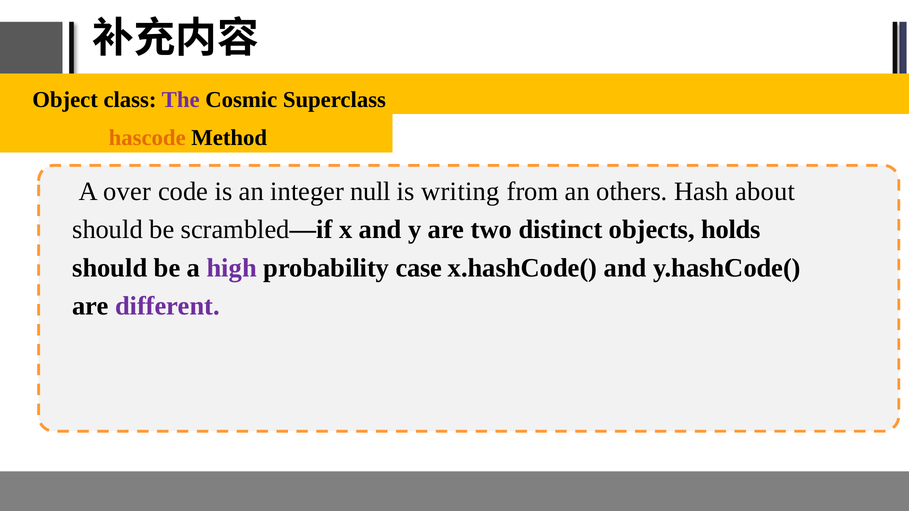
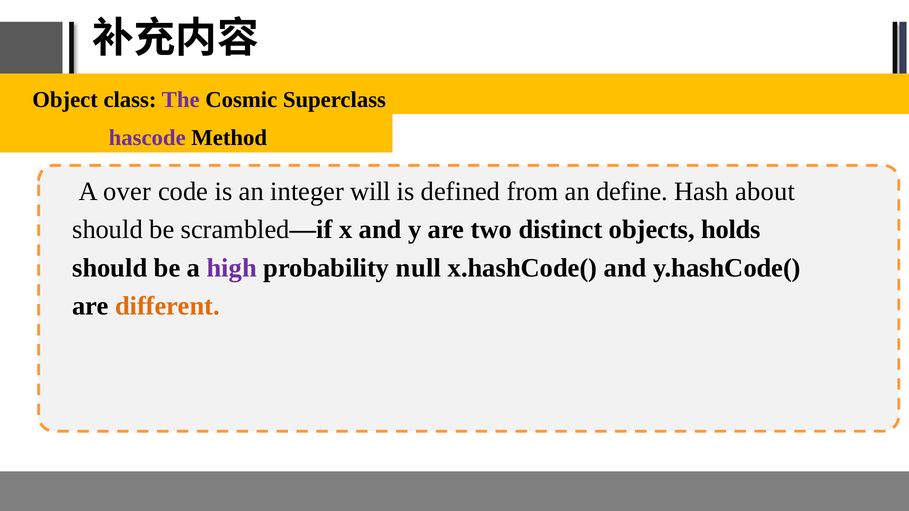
hascode colour: orange -> purple
null: null -> will
writing: writing -> defined
others: others -> define
case: case -> null
different colour: purple -> orange
